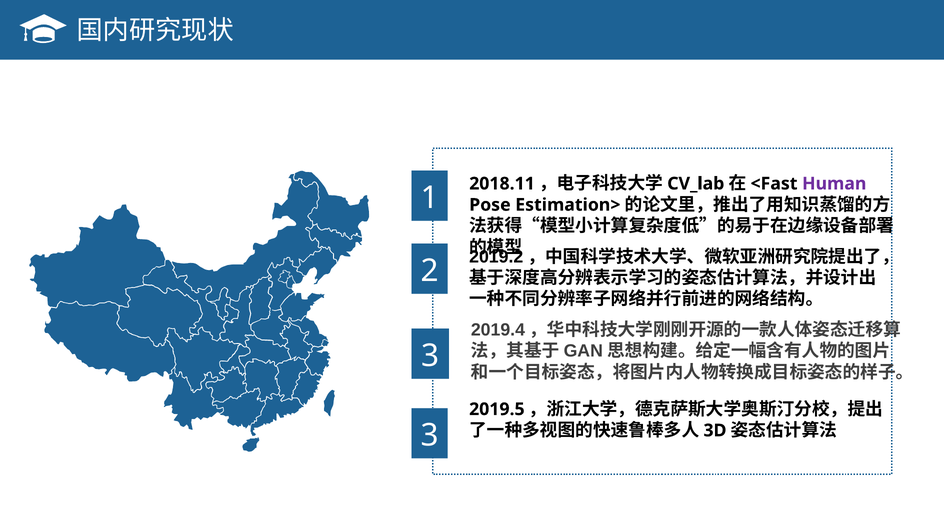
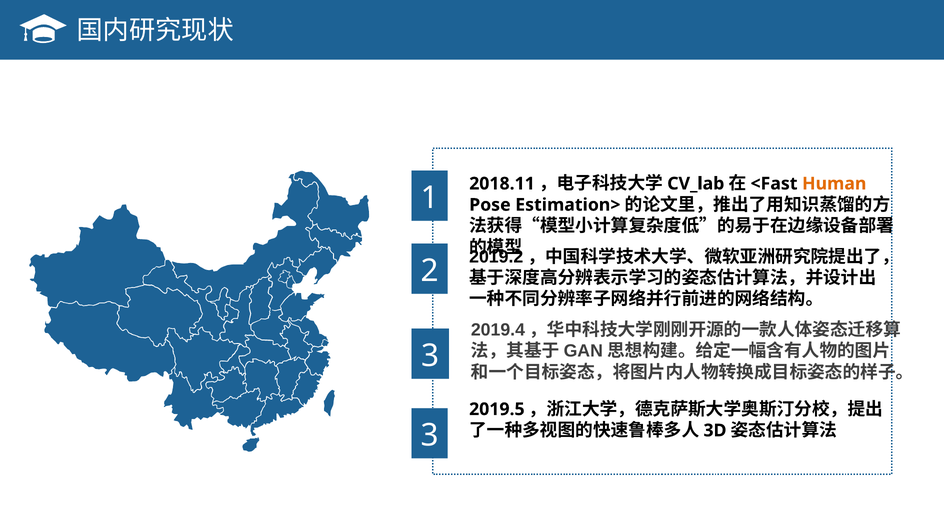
Human colour: purple -> orange
